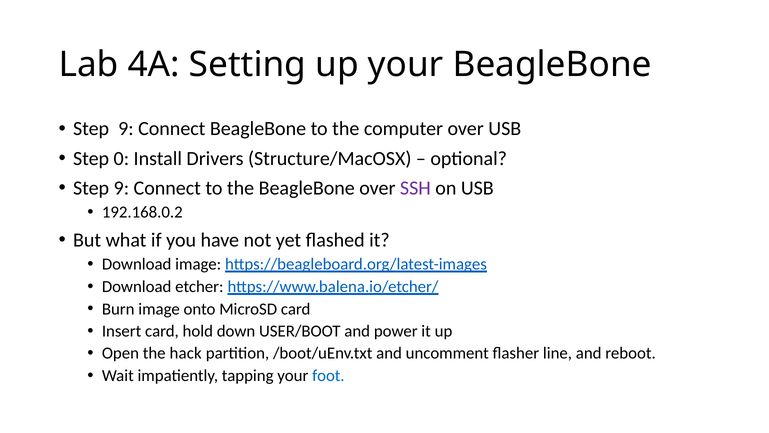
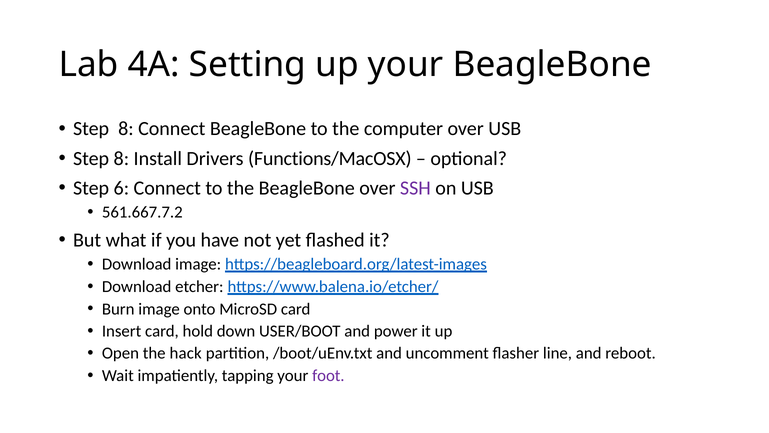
9 at (126, 129): 9 -> 8
0 at (121, 158): 0 -> 8
Structure/MacOSX: Structure/MacOSX -> Functions/MacOSX
9 at (121, 188): 9 -> 6
192.168.0.2: 192.168.0.2 -> 561.667.7.2
foot colour: blue -> purple
